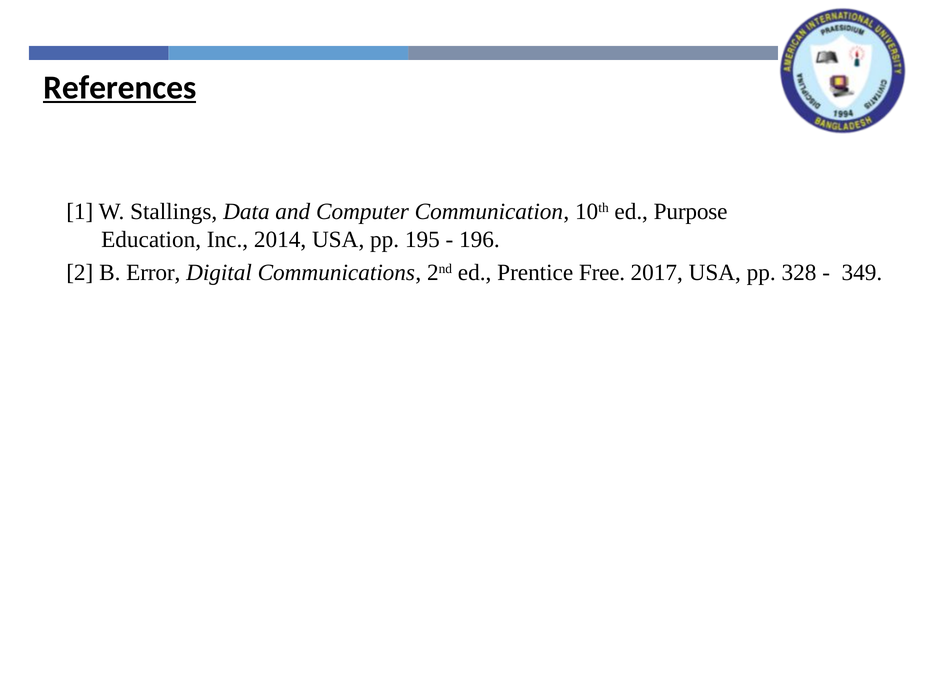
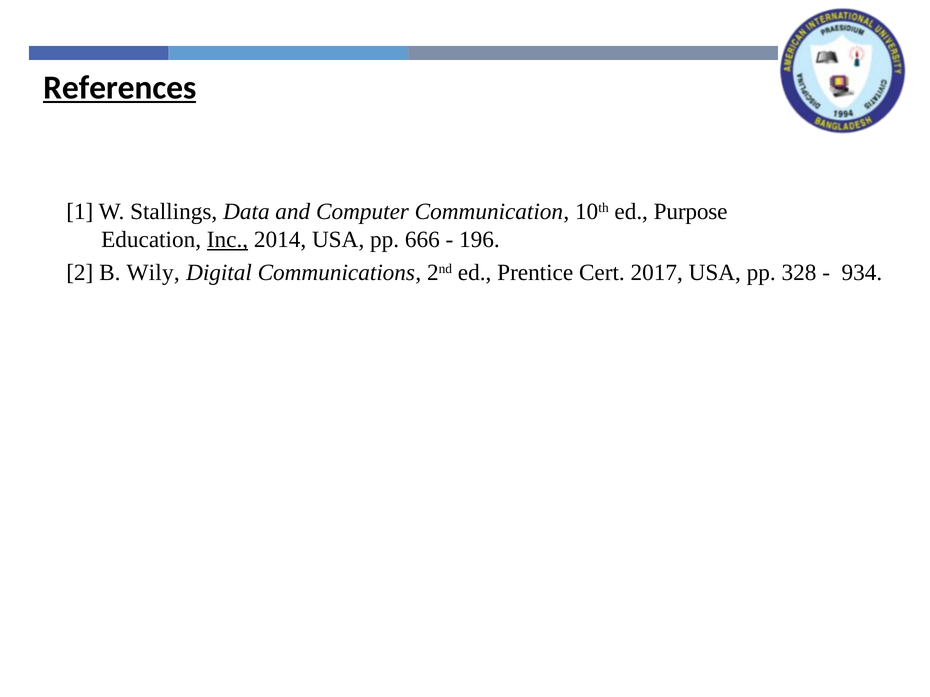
Inc underline: none -> present
195: 195 -> 666
Error: Error -> Wily
Free: Free -> Cert
349: 349 -> 934
